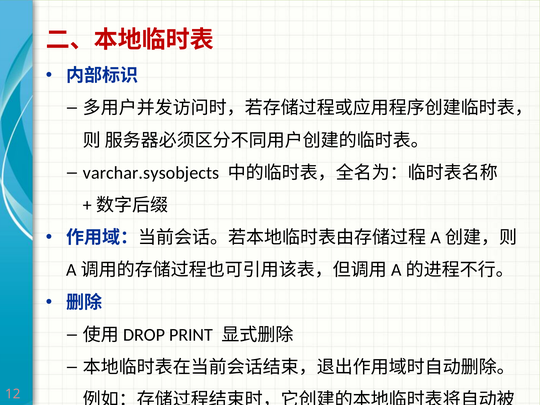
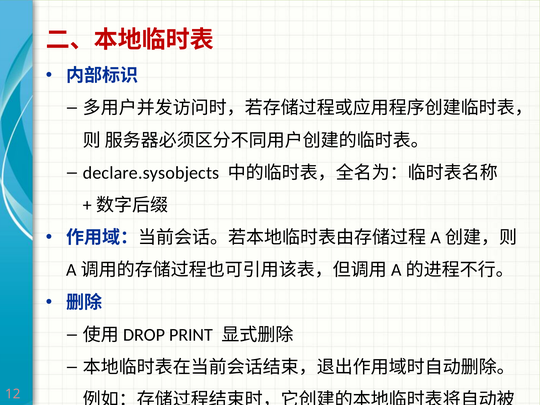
varchar.sysobjects: varchar.sysobjects -> declare.sysobjects
